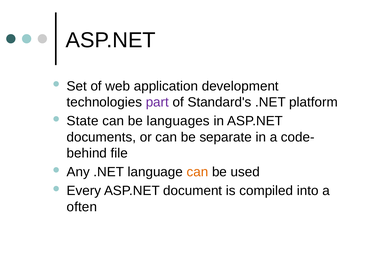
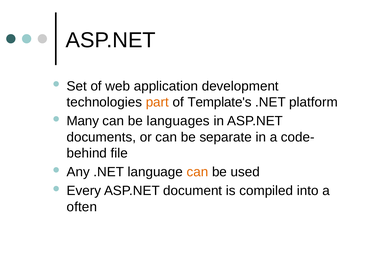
part colour: purple -> orange
Standard's: Standard's -> Template's
State: State -> Many
